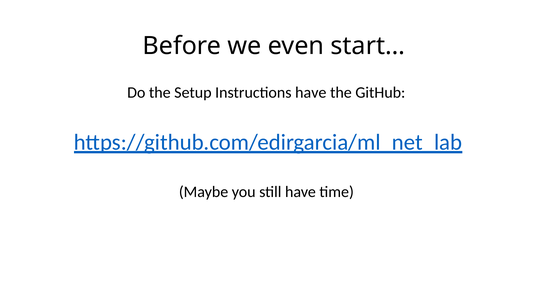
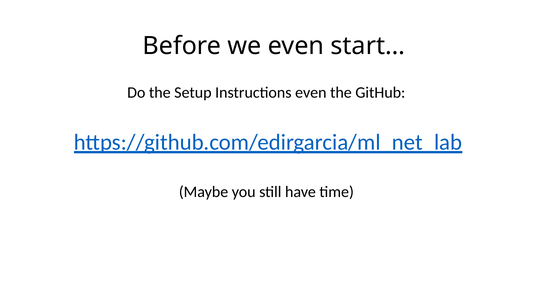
Instructions have: have -> even
